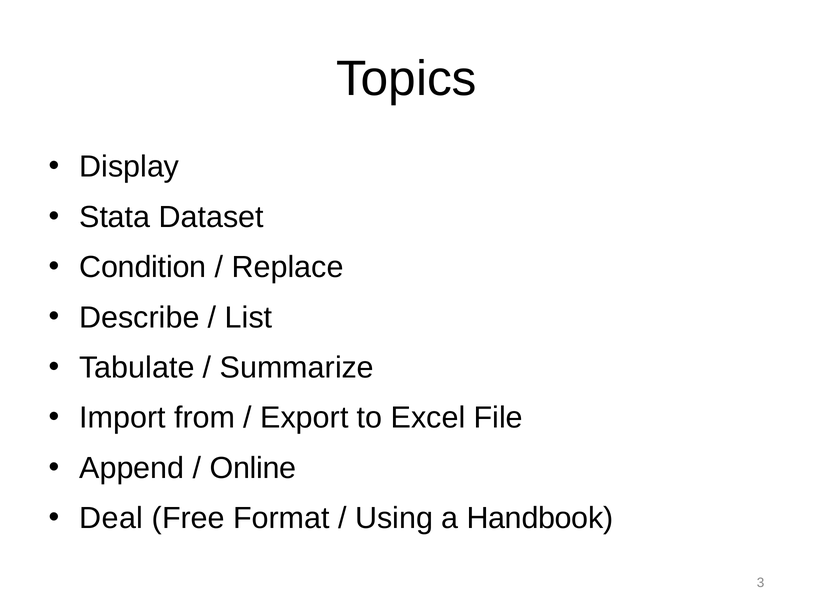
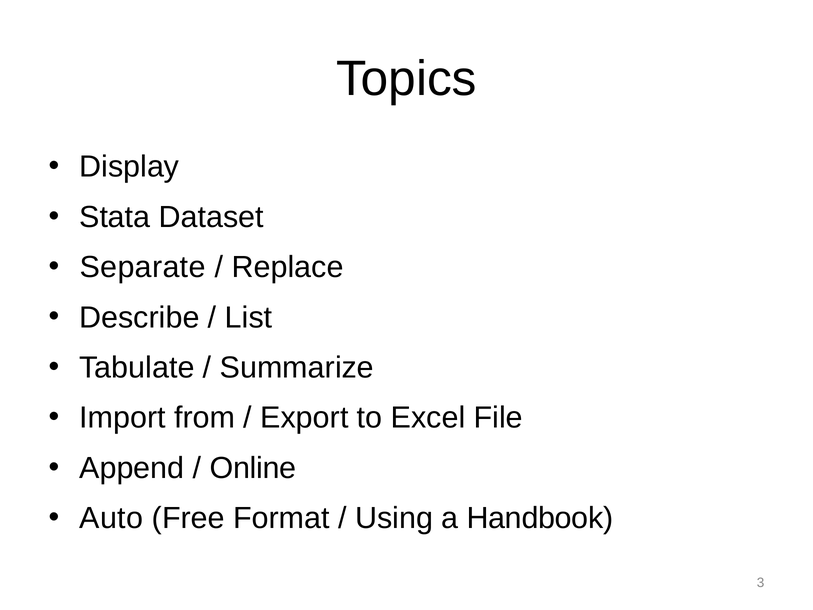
Condition: Condition -> Separate
Deal: Deal -> Auto
